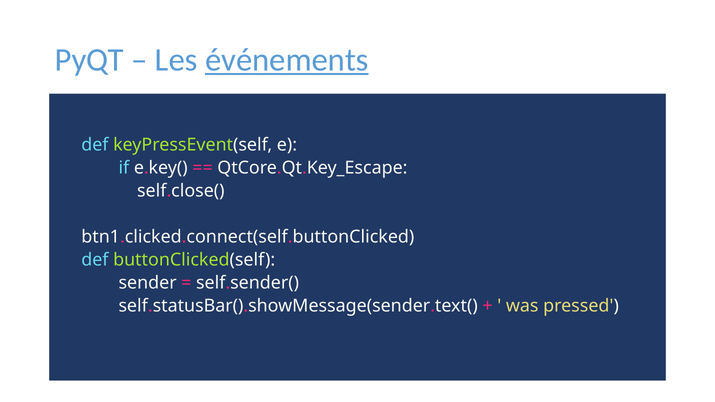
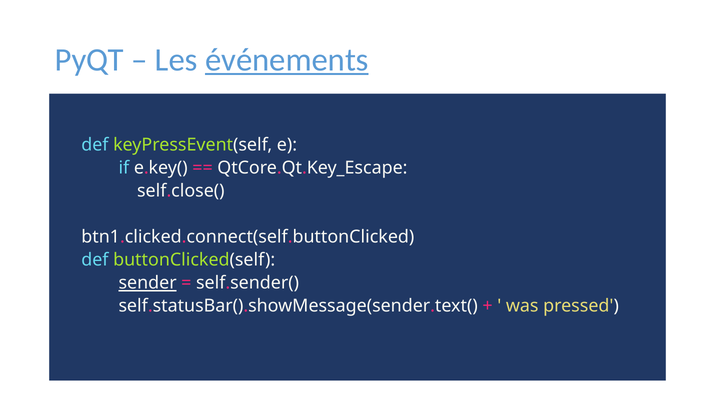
sender underline: none -> present
